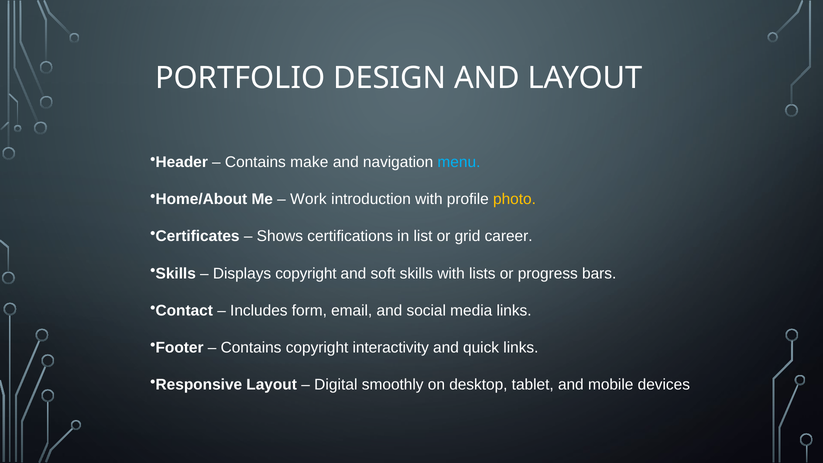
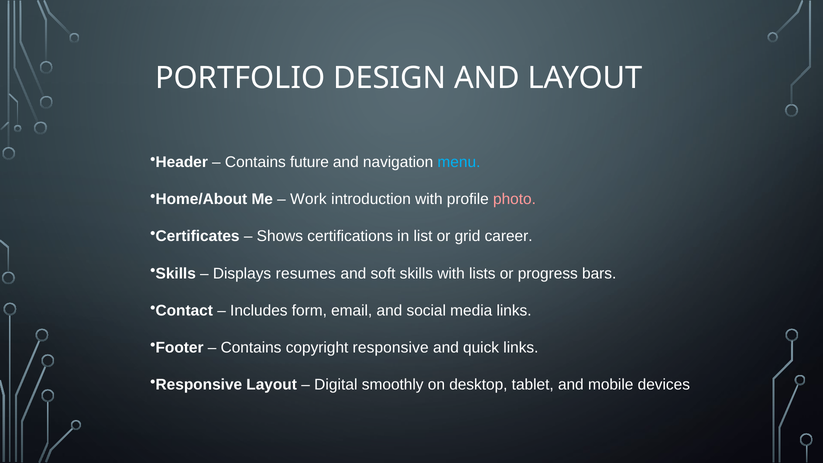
make: make -> future
photo colour: yellow -> pink
Displays copyright: copyright -> resumes
copyright interactivity: interactivity -> responsive
